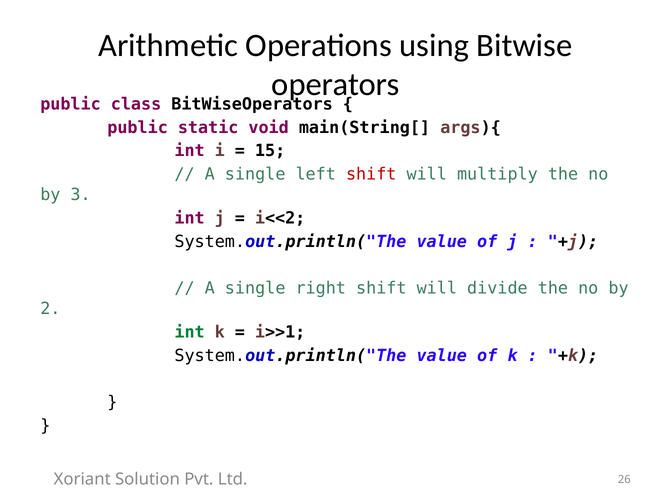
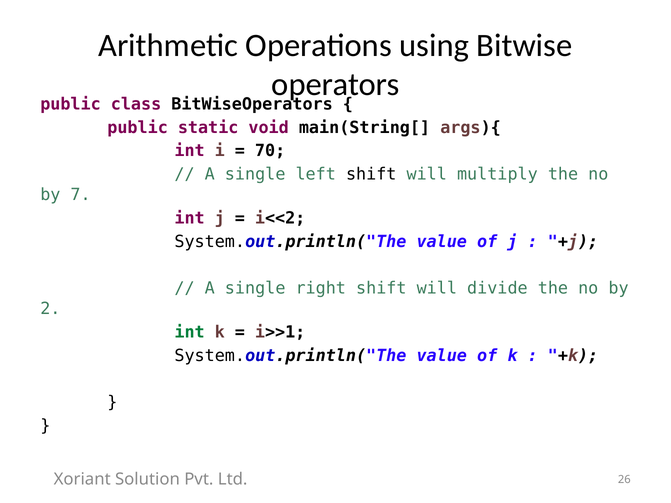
15: 15 -> 70
shift at (371, 175) colour: red -> black
3: 3 -> 7
